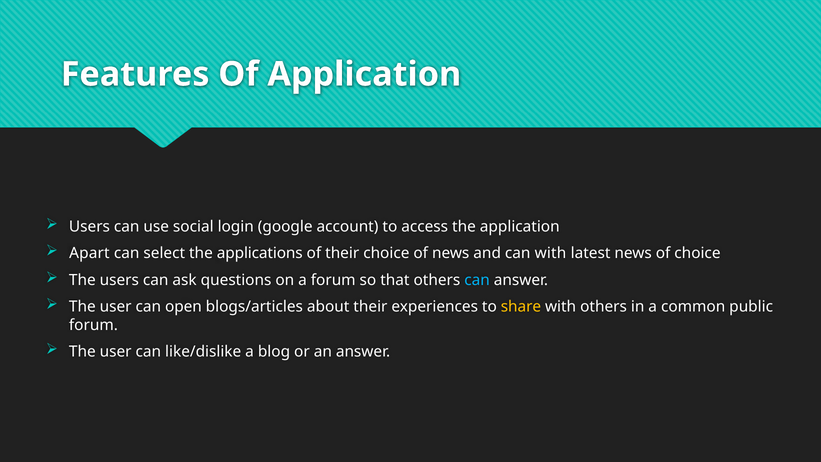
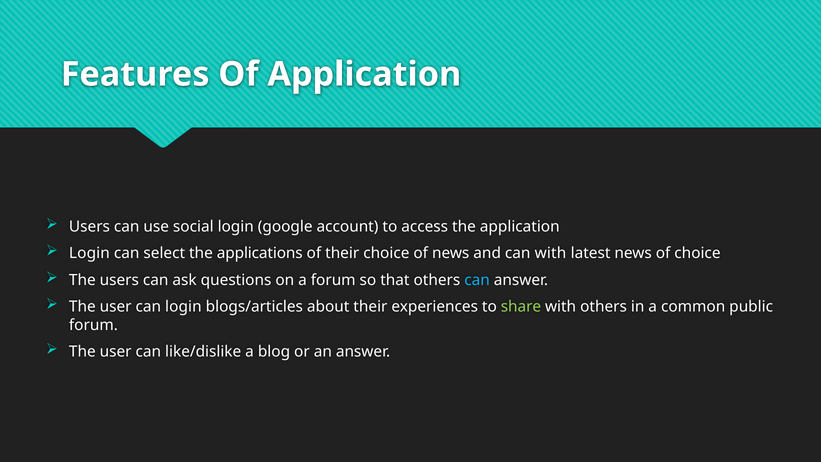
Apart at (89, 253): Apart -> Login
can open: open -> login
share colour: yellow -> light green
